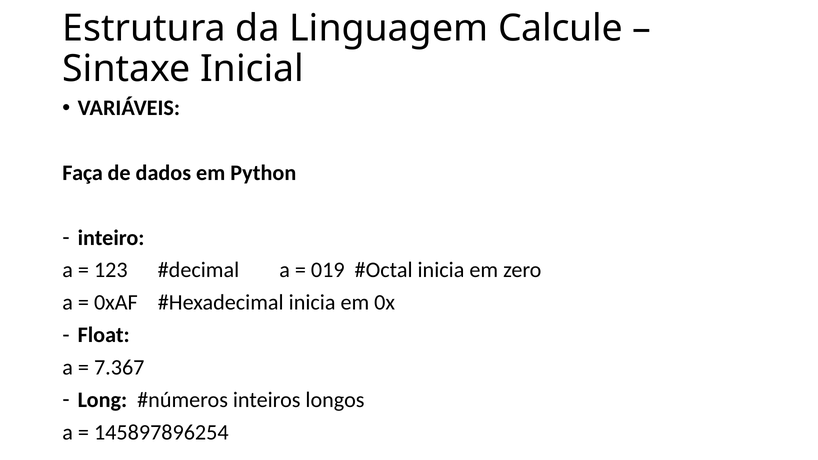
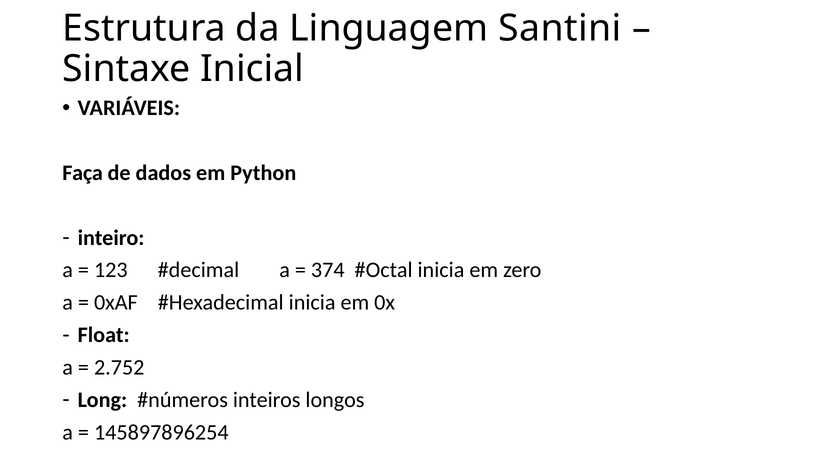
Calcule: Calcule -> Santini
019: 019 -> 374
7.367: 7.367 -> 2.752
